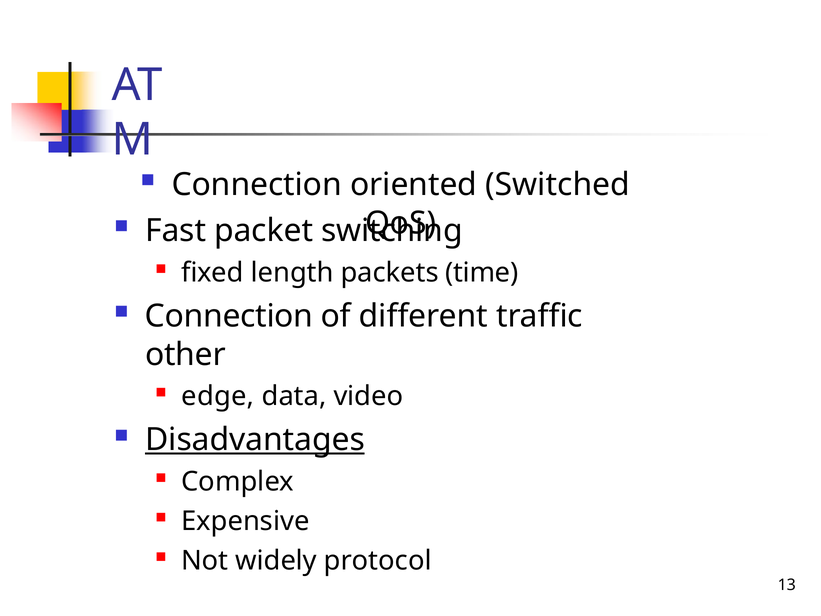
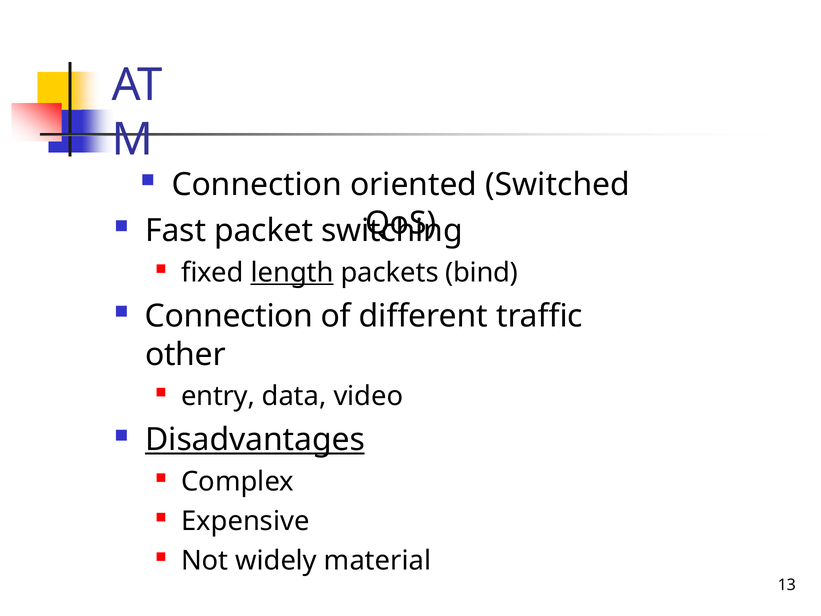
length underline: none -> present
time: time -> bind
edge: edge -> entry
protocol: protocol -> material
